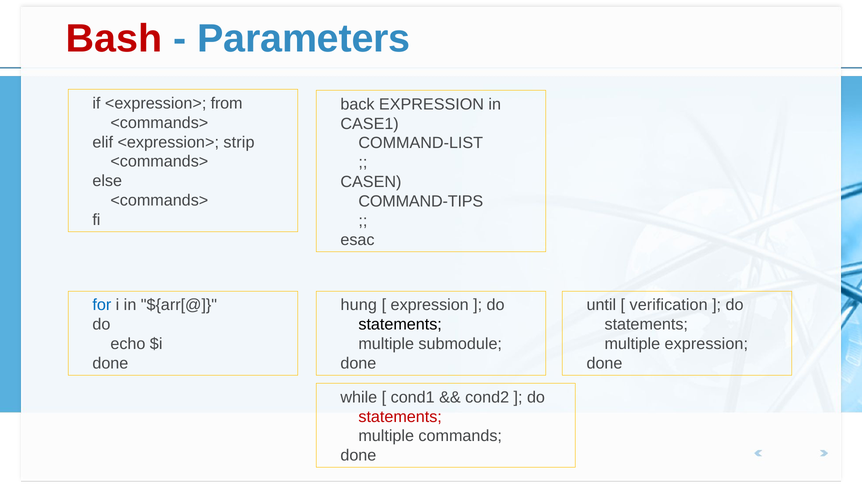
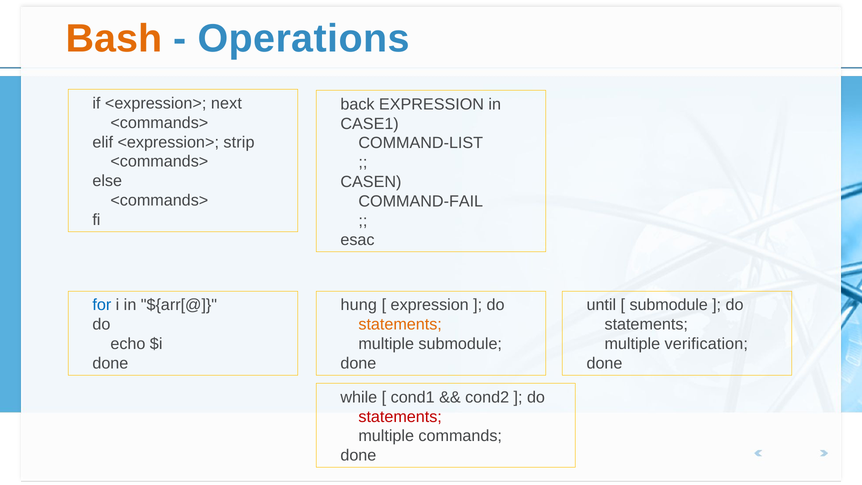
Bash colour: red -> orange
Parameters: Parameters -> Operations
from: from -> next
COMMAND-TIPS: COMMAND-TIPS -> COMMAND-FAIL
verification at (669, 305): verification -> submodule
statements at (400, 324) colour: black -> orange
multiple expression: expression -> verification
